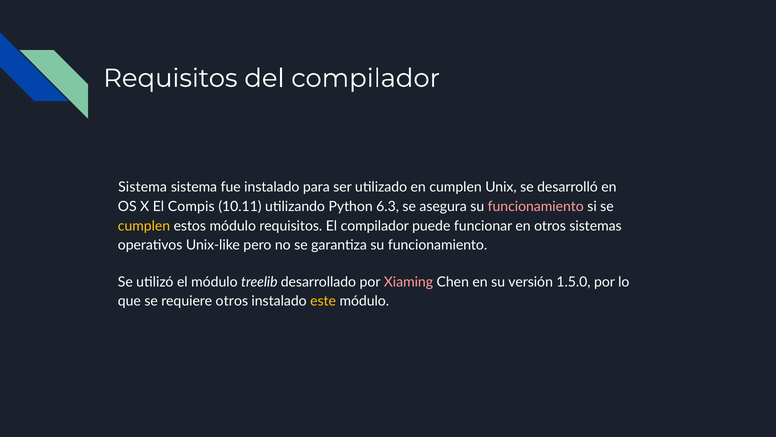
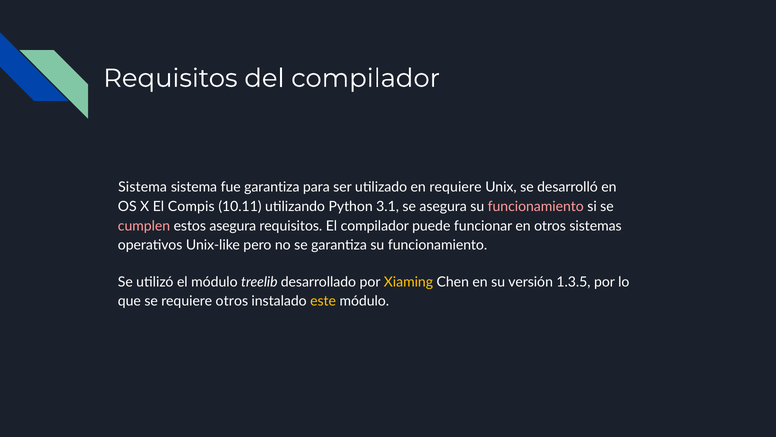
fue instalado: instalado -> garantiza
en cumplen: cumplen -> requiere
6.3: 6.3 -> 3.1
cumplen at (144, 226) colour: yellow -> pink
estos módulo: módulo -> asegura
Xiaming colour: pink -> yellow
1.5.0: 1.5.0 -> 1.3.5
